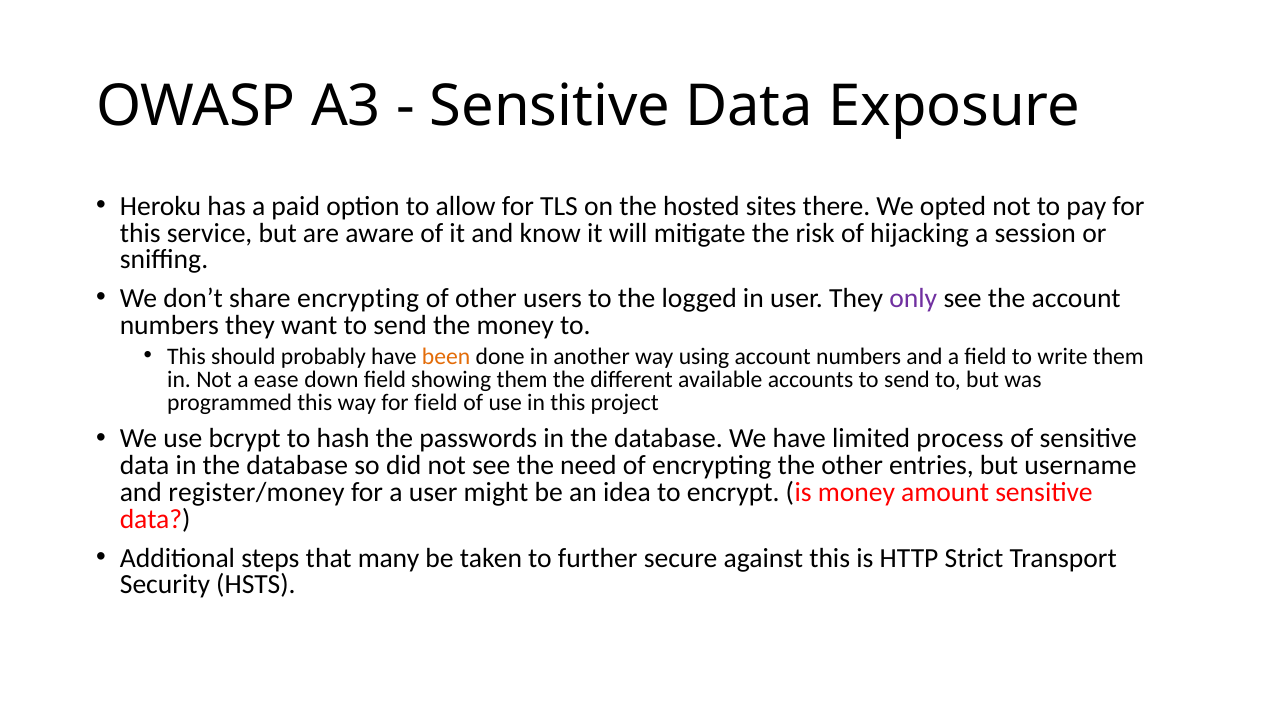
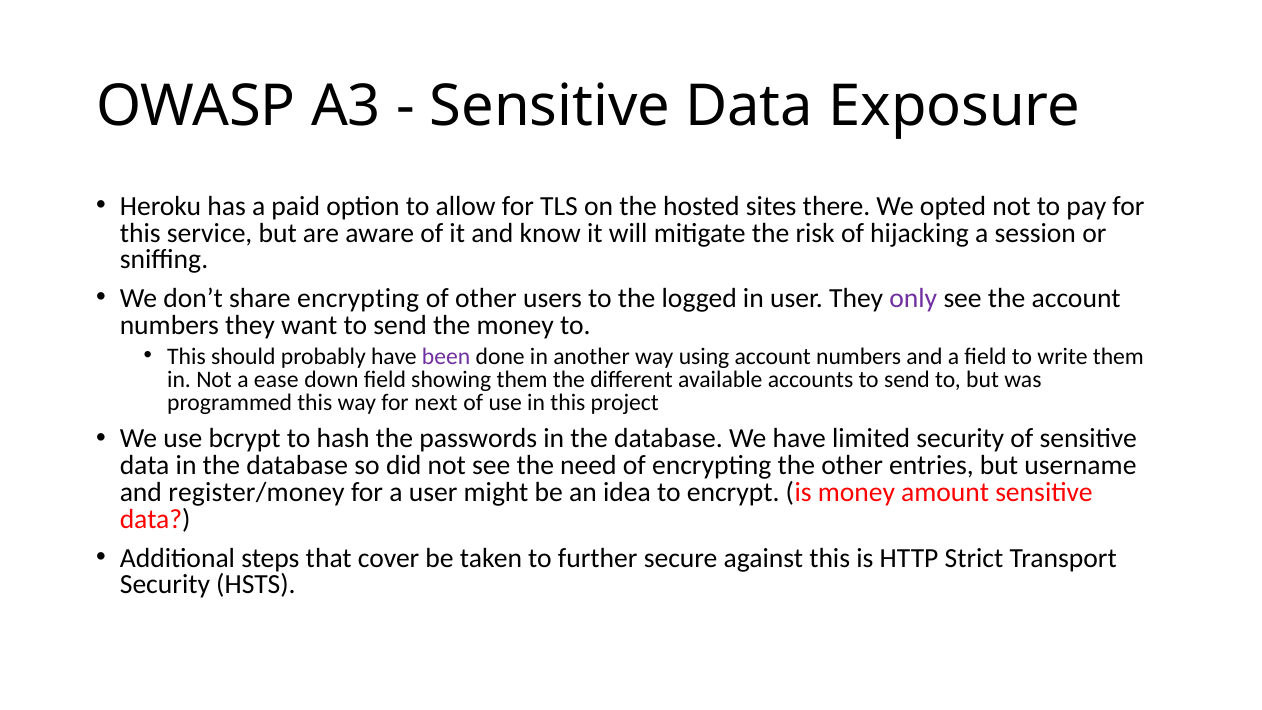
been colour: orange -> purple
for field: field -> next
limited process: process -> security
many: many -> cover
